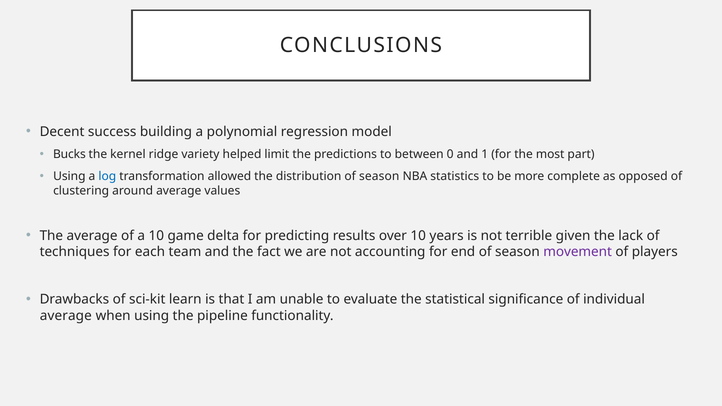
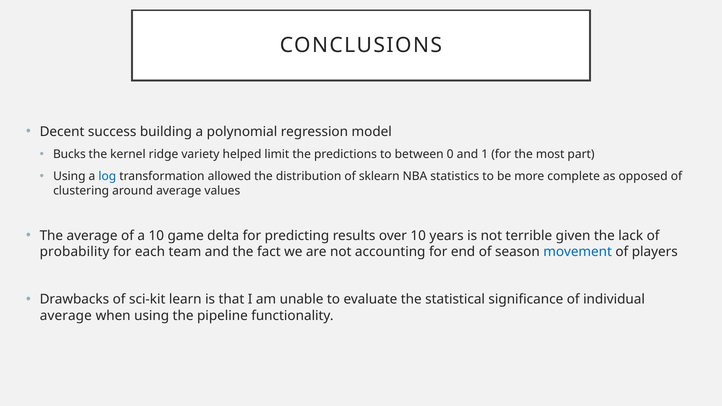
distribution of season: season -> sklearn
techniques: techniques -> probability
movement colour: purple -> blue
